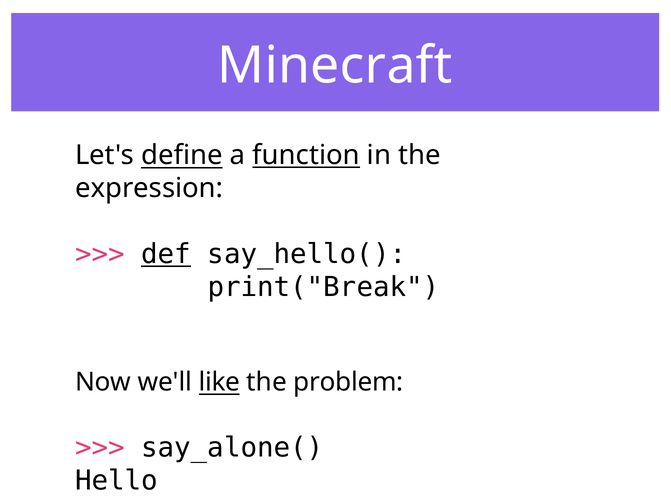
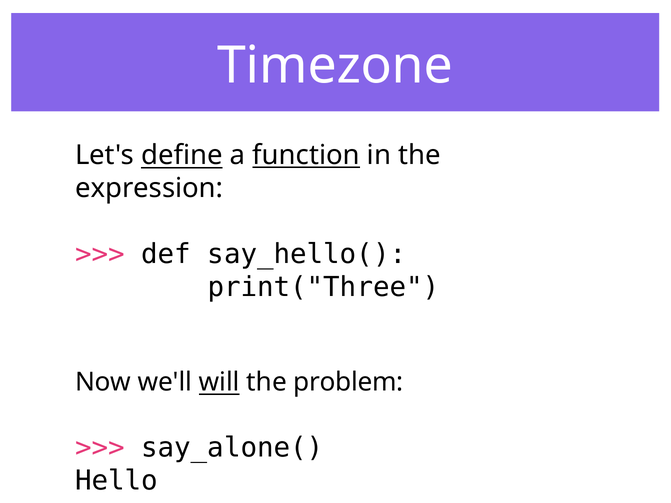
Minecraft: Minecraft -> Timezone
def underline: present -> none
print("Break: print("Break -> print("Three
like: like -> will
